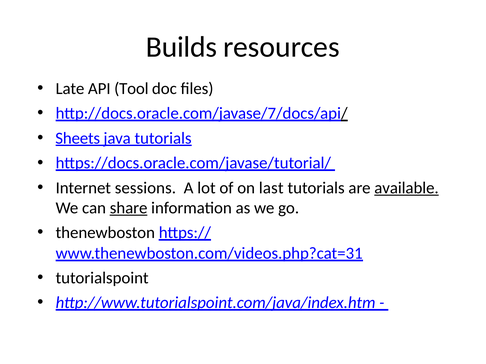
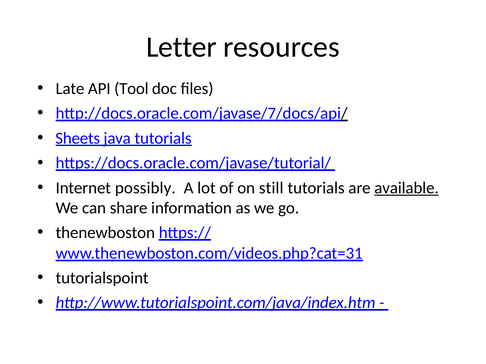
Builds: Builds -> Letter
sessions: sessions -> possibly
last: last -> still
share underline: present -> none
